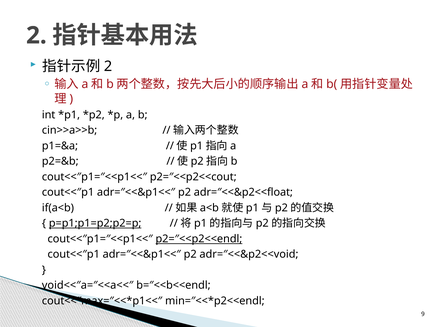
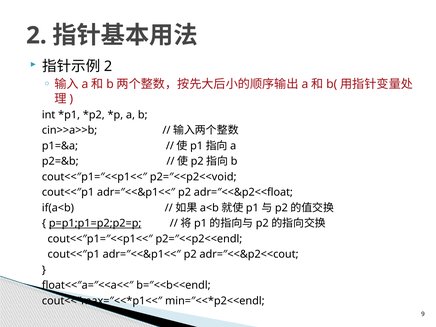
p2=″<<p2<<cout: p2=″<<p2<<cout -> p2=″<<p2<<void
p2=″<<p2<<endl underline: present -> none
adr=″<<&p2<<void: adr=″<<&p2<<void -> adr=″<<&p2<<cout
void<<″a=″<<a<<″: void<<″a=″<<a<<″ -> float<<″a=″<<a<<″
